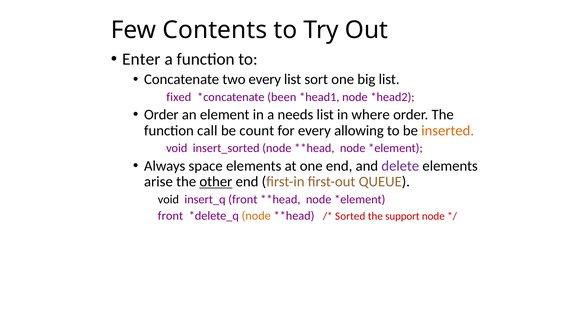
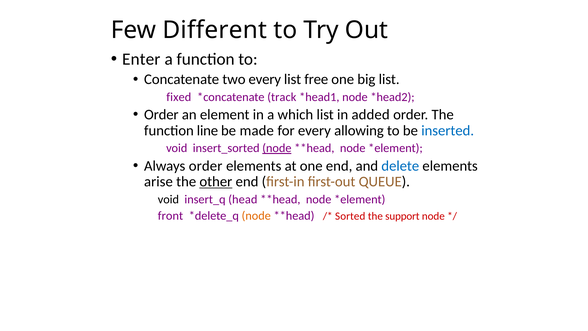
Contents: Contents -> Different
sort: sort -> free
been: been -> track
needs: needs -> which
where: where -> added
call: call -> line
count: count -> made
inserted colour: orange -> blue
node at (277, 148) underline: none -> present
Always space: space -> order
delete colour: purple -> blue
insert_q front: front -> head
